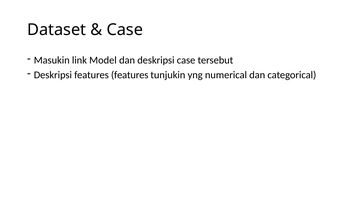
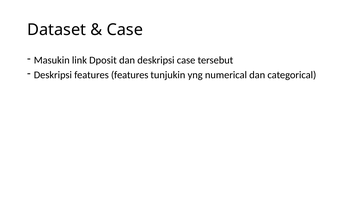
Model: Model -> Dposit
